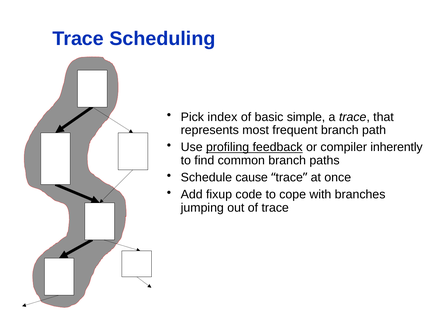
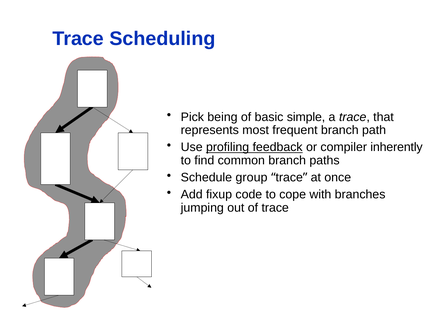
index: index -> being
cause: cause -> group
